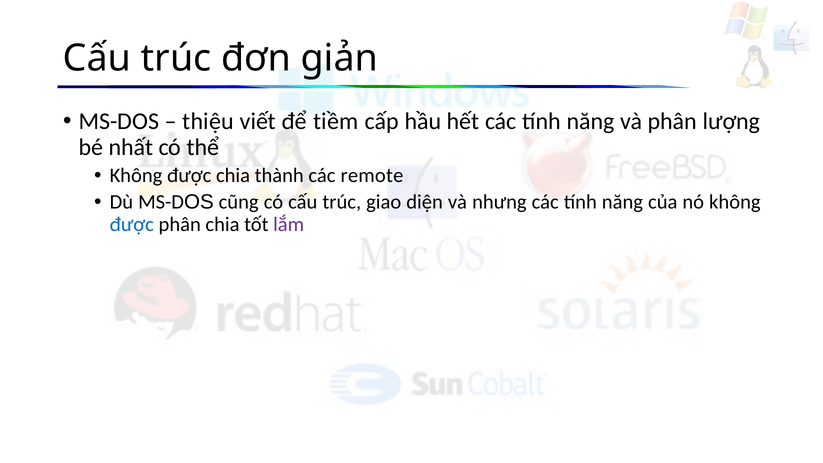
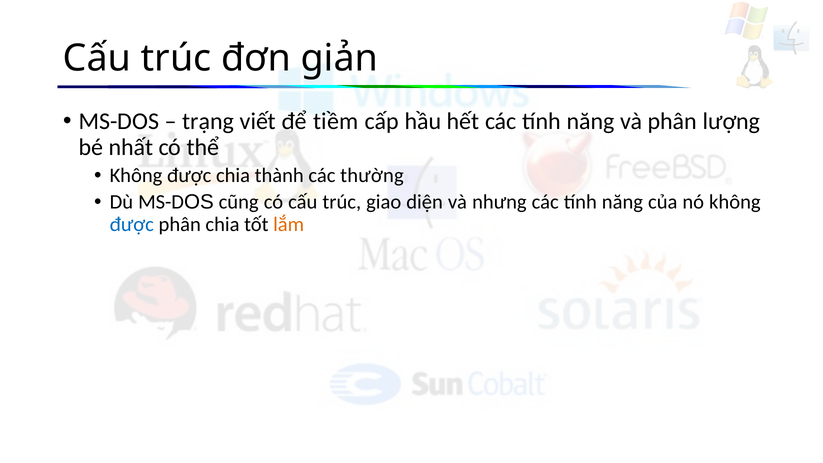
thiệu: thiệu -> trạng
remote: remote -> thường
lắm colour: purple -> orange
